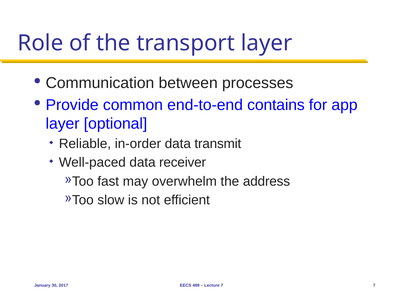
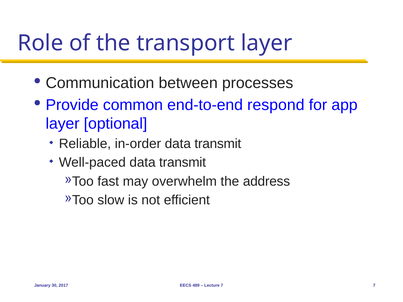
contains: contains -> respond
Well-paced data receiver: receiver -> transmit
